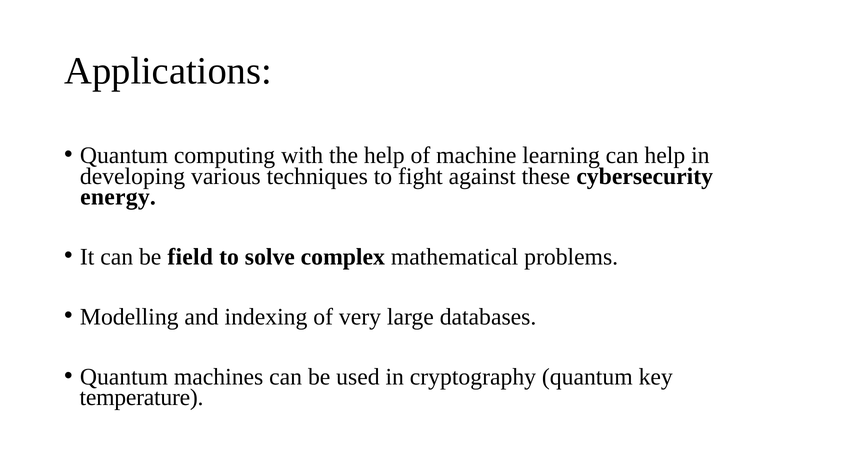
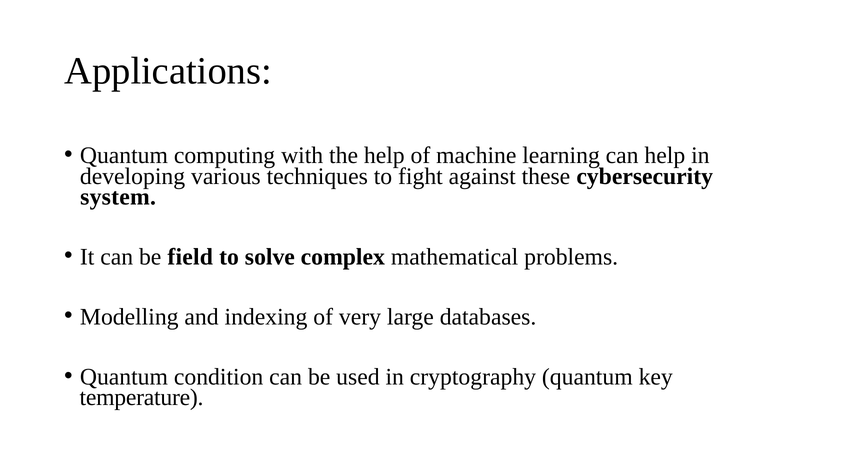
energy: energy -> system
machines: machines -> condition
